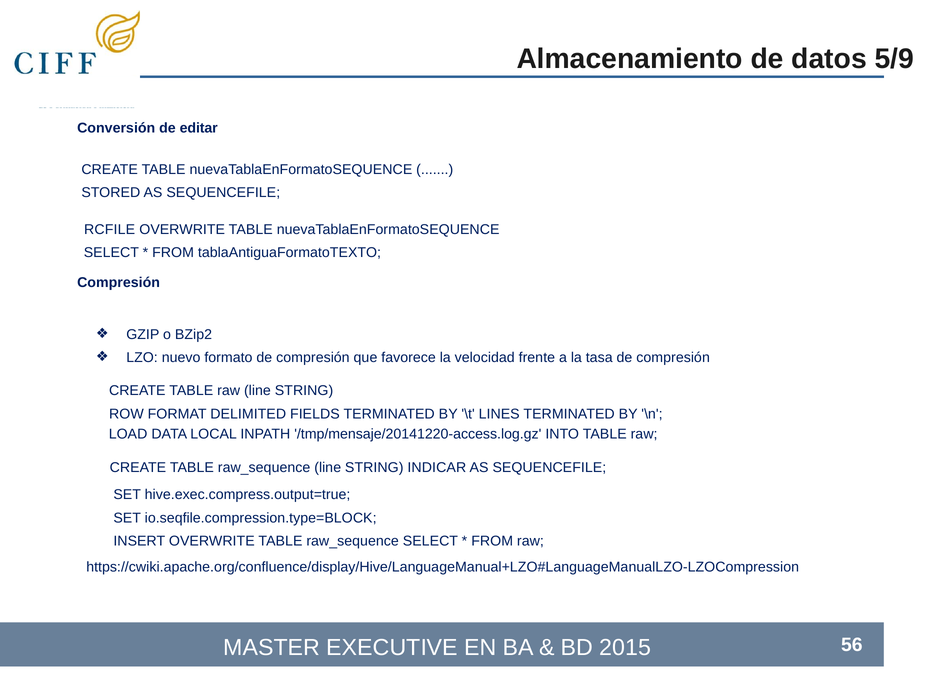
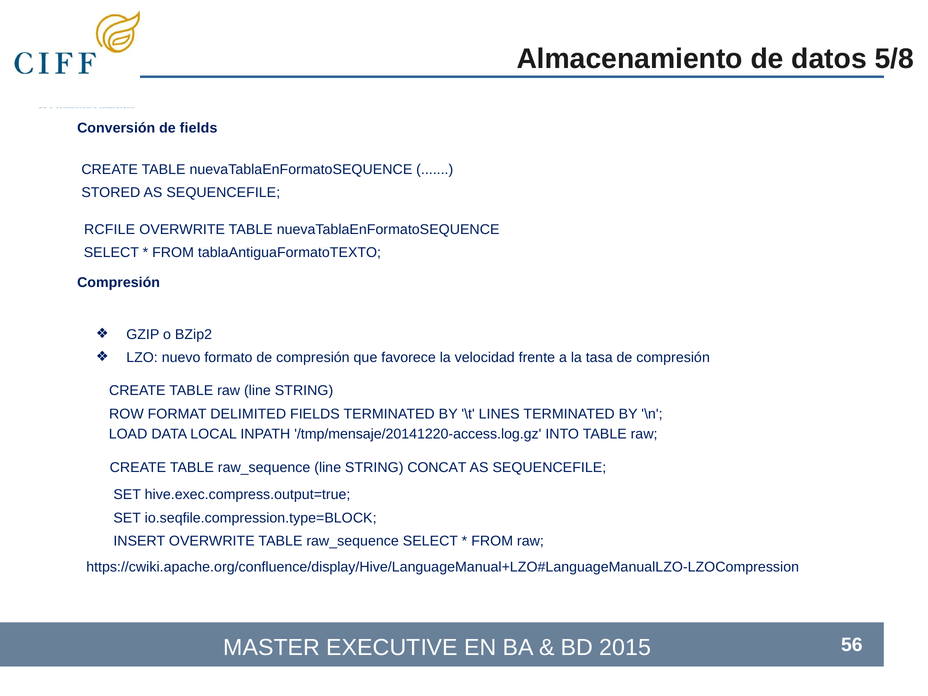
5/9: 5/9 -> 5/8
de editar: editar -> fields
INDICAR: INDICAR -> CONCAT
